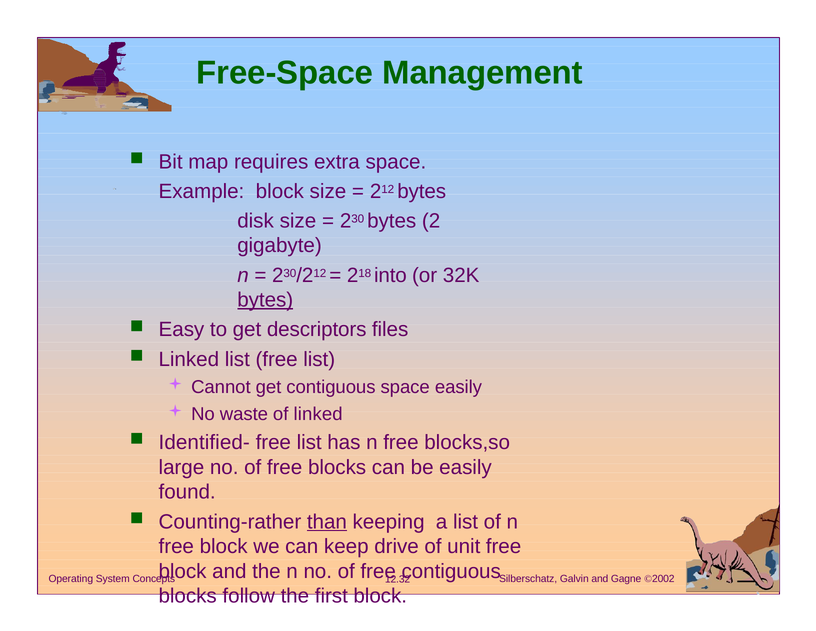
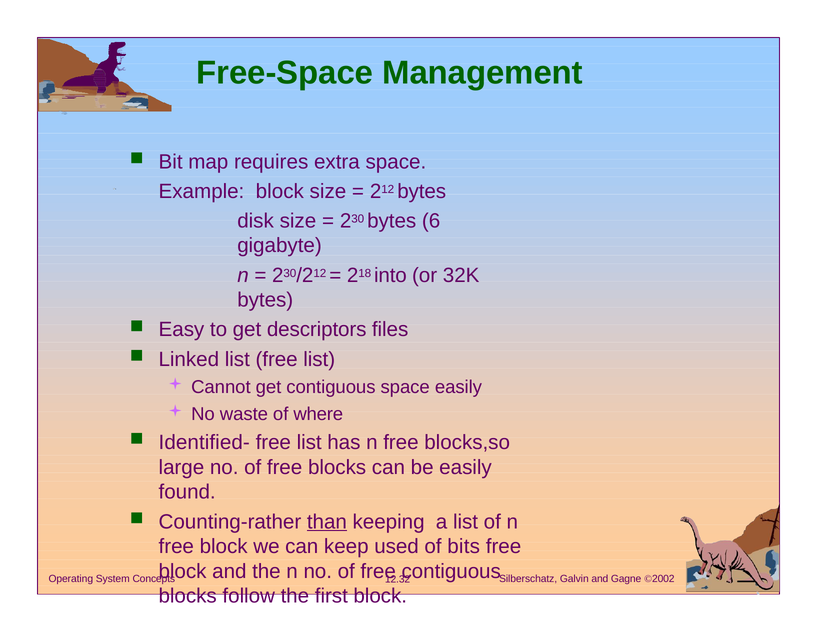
2: 2 -> 6
bytes at (265, 300) underline: present -> none
of linked: linked -> where
drive: drive -> used
unit: unit -> bits
